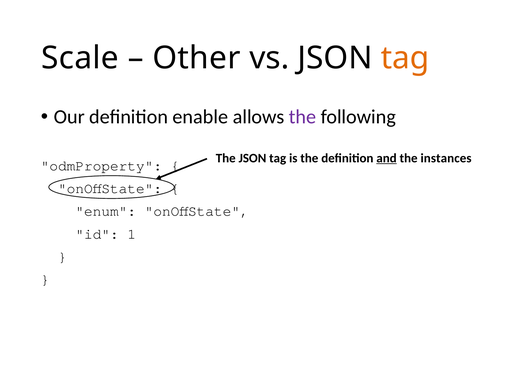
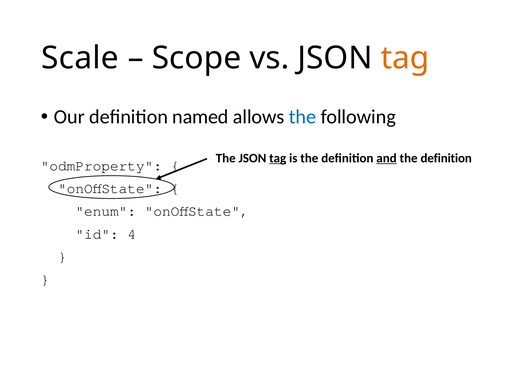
Other: Other -> Scope
enable: enable -> named
the at (303, 117) colour: purple -> blue
tag at (278, 158) underline: none -> present
instances at (446, 158): instances -> definition
1: 1 -> 4
